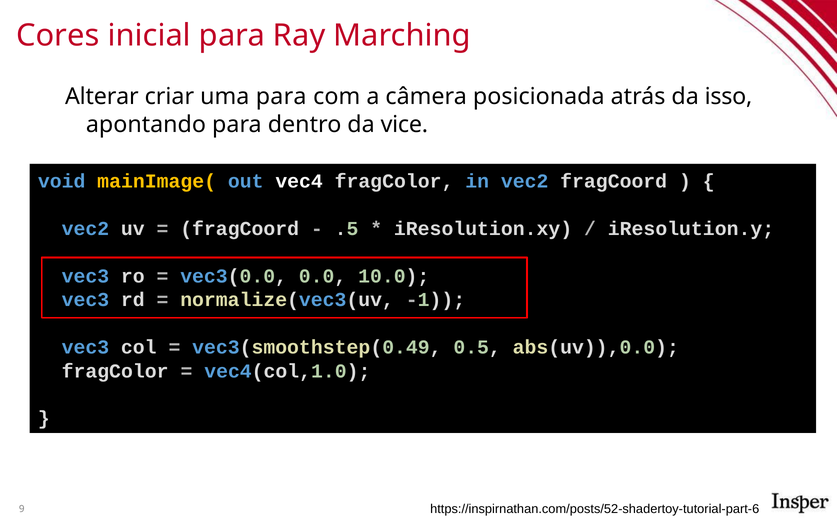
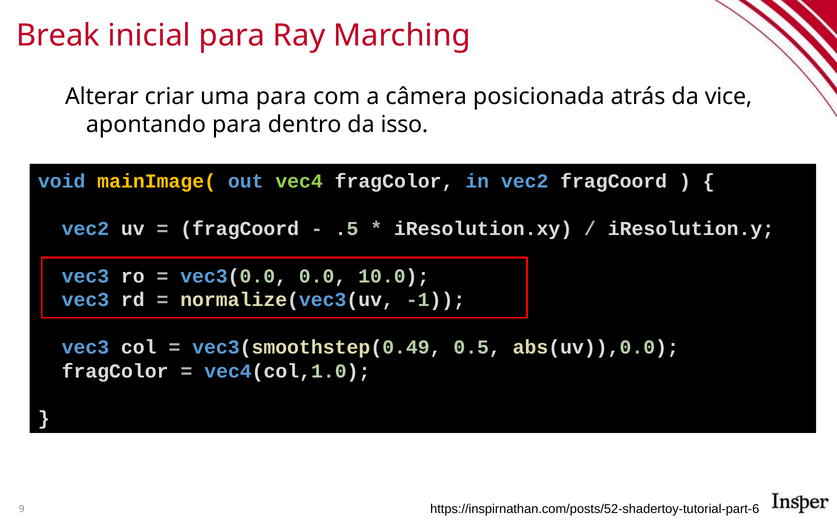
Cores: Cores -> Break
isso: isso -> vice
vice: vice -> isso
vec4 colour: white -> light green
